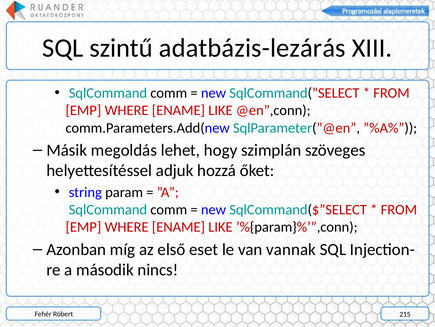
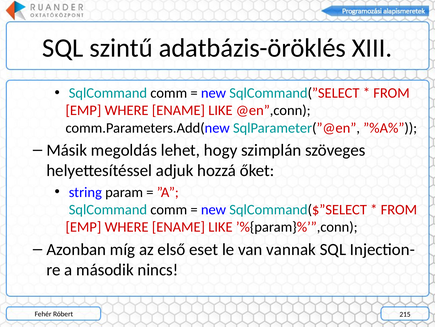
adatbázis-lezárás: adatbázis-lezárás -> adatbázis-öröklés
